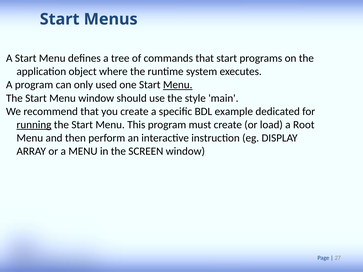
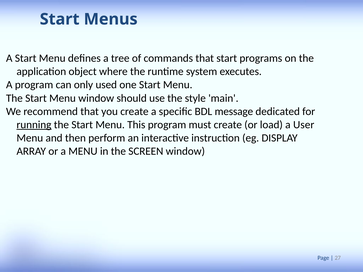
Menu at (178, 85) underline: present -> none
example: example -> message
Root: Root -> User
